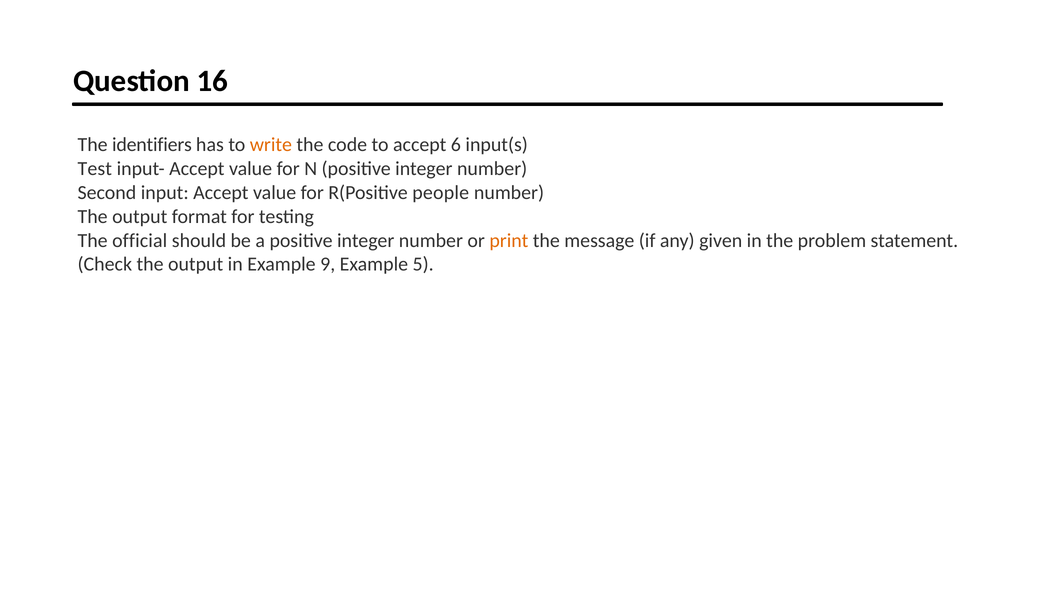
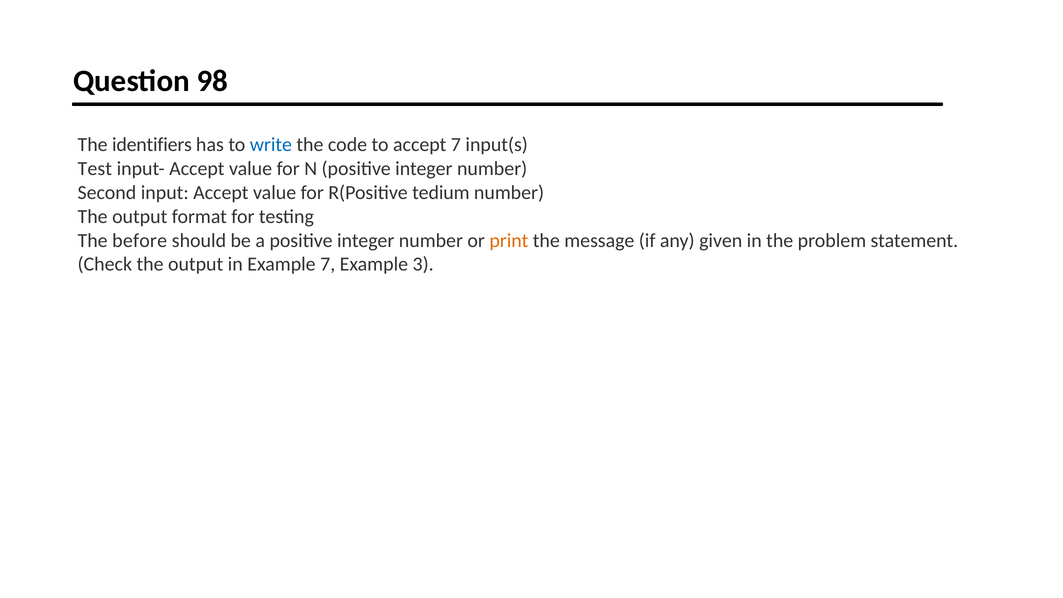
16: 16 -> 98
write colour: orange -> blue
accept 6: 6 -> 7
people: people -> tedium
official: official -> before
Example 9: 9 -> 7
5: 5 -> 3
